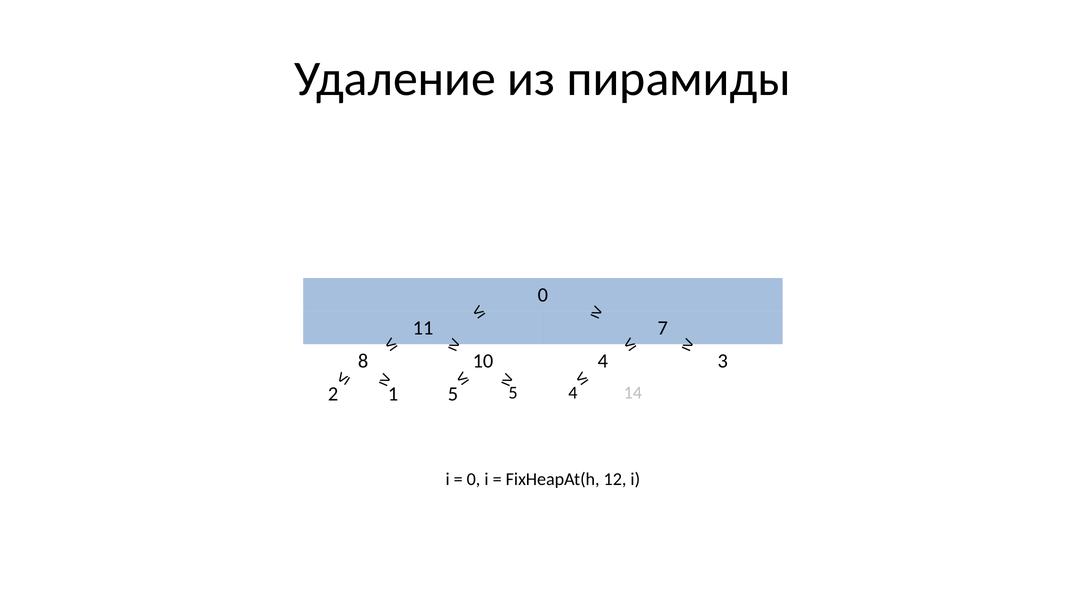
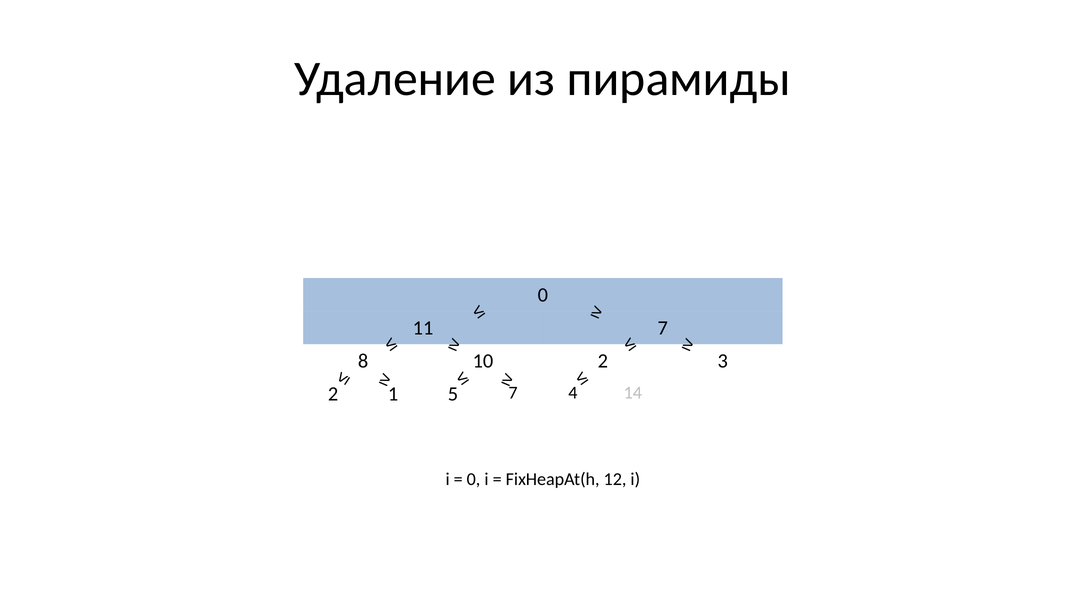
10 4: 4 -> 2
5 5: 5 -> 7
